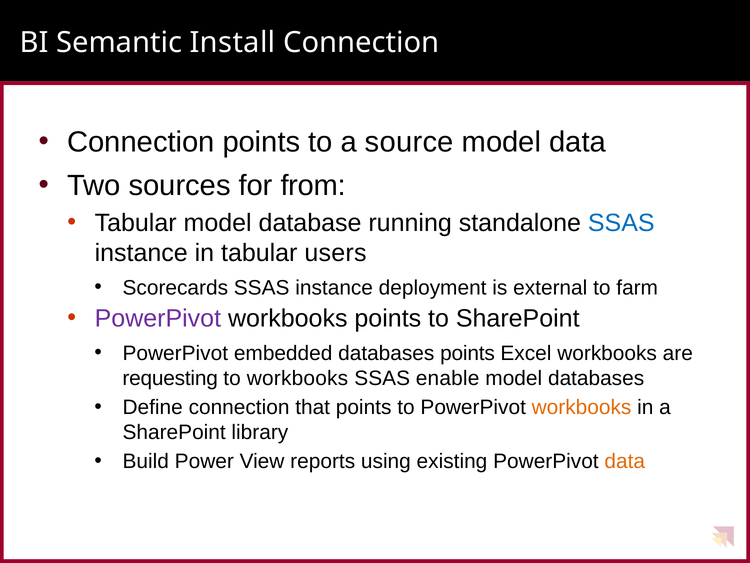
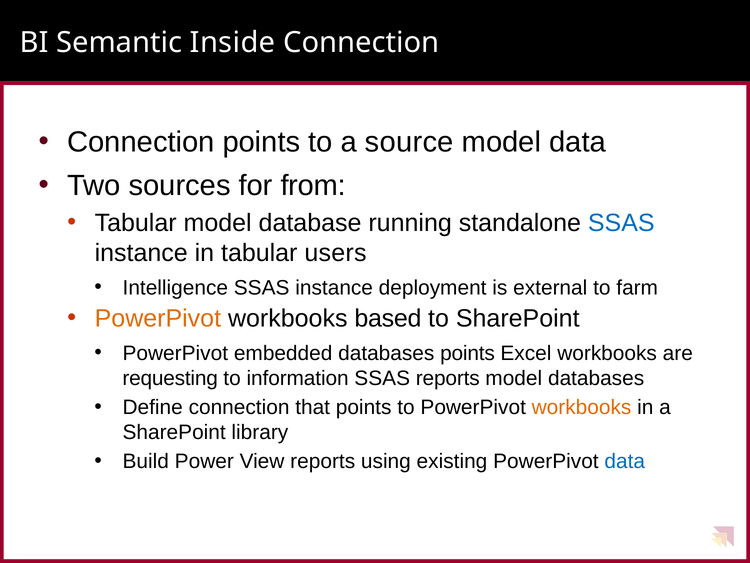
Install: Install -> Inside
Scorecards: Scorecards -> Intelligence
PowerPivot at (158, 318) colour: purple -> orange
workbooks points: points -> based
to workbooks: workbooks -> information
SSAS enable: enable -> reports
data at (625, 461) colour: orange -> blue
